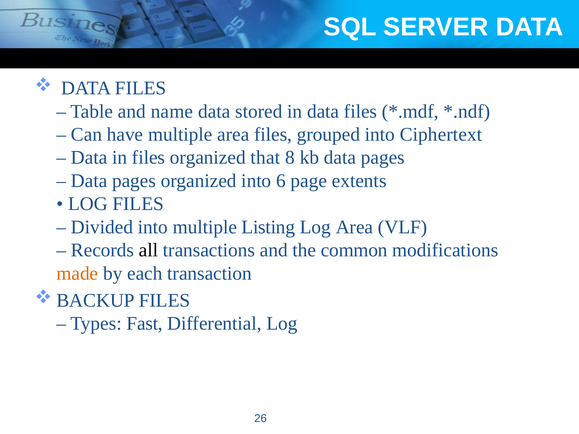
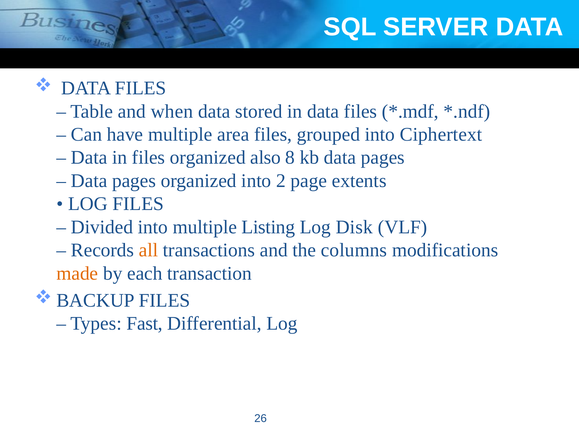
name: name -> when
that: that -> also
6: 6 -> 2
Log Area: Area -> Disk
all colour: black -> orange
common: common -> columns
